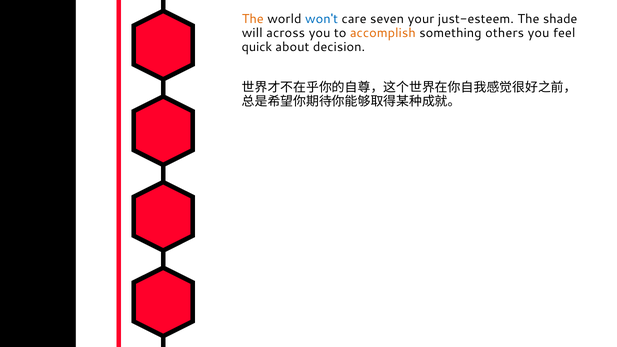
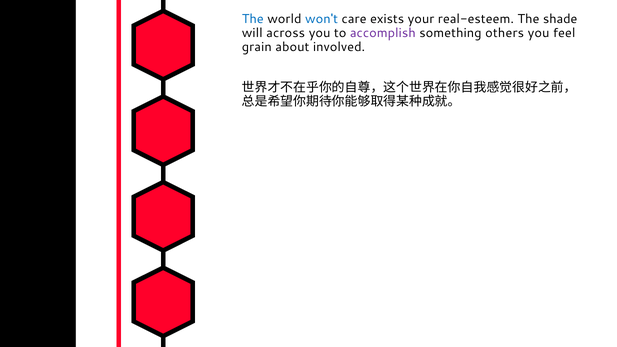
The at (253, 19) colour: orange -> blue
seven: seven -> exists
just-esteem: just-esteem -> real-esteem
accomplish colour: orange -> purple
quick: quick -> grain
decision: decision -> involved
